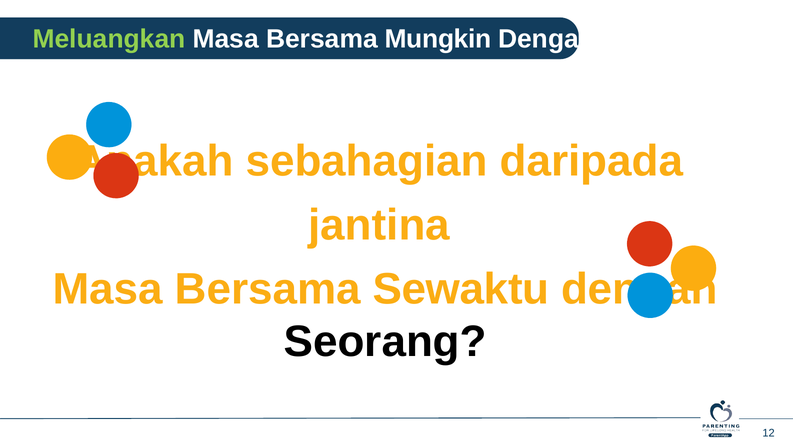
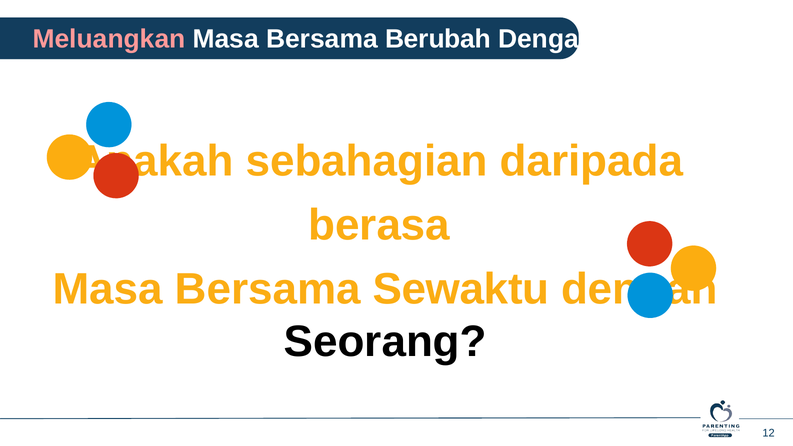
Meluangkan colour: light green -> pink
Mungkin: Mungkin -> Berubah
jantina: jantina -> berasa
